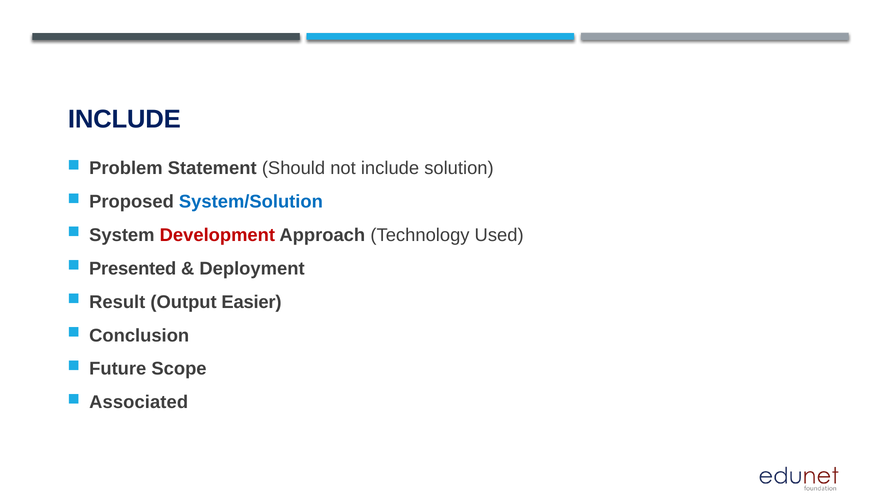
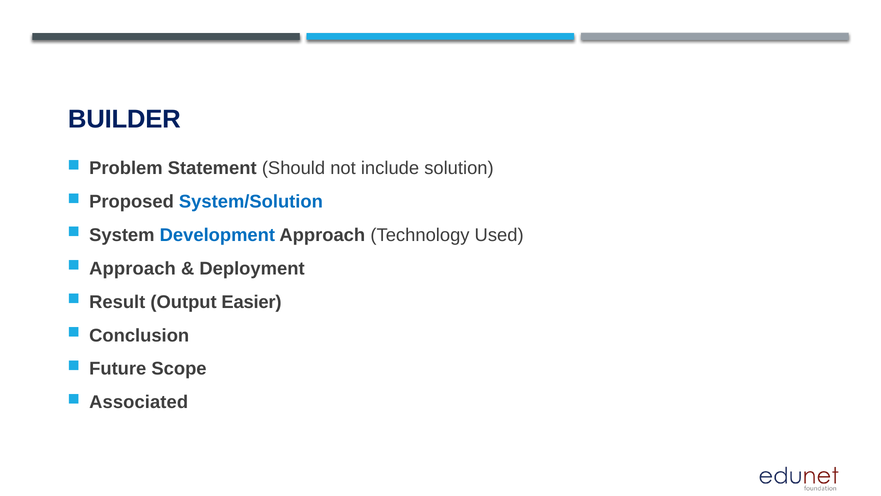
INCLUDE at (124, 119): INCLUDE -> BUILDER
Development colour: red -> blue
Presented at (133, 268): Presented -> Approach
